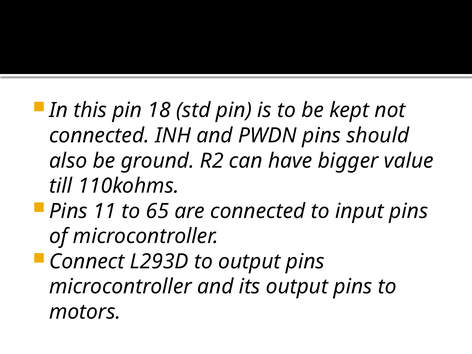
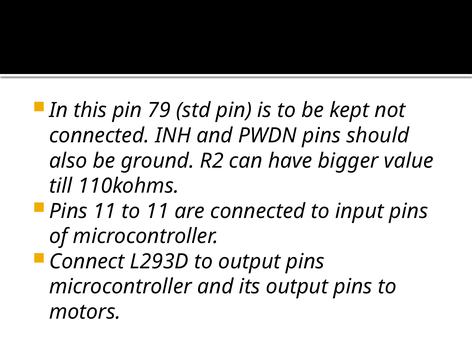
18: 18 -> 79
to 65: 65 -> 11
